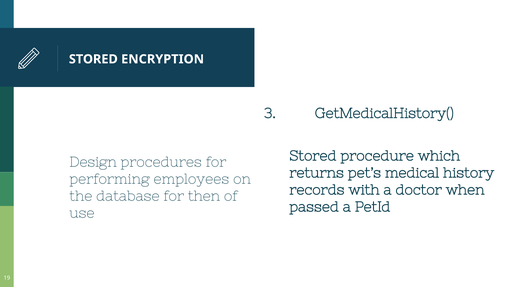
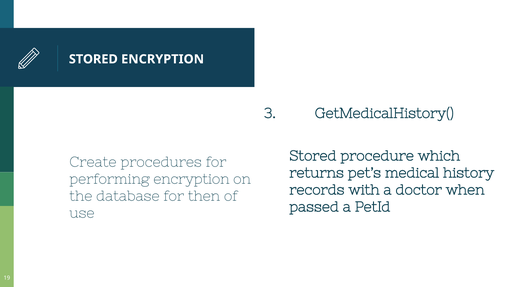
Design: Design -> Create
performing employees: employees -> encryption
